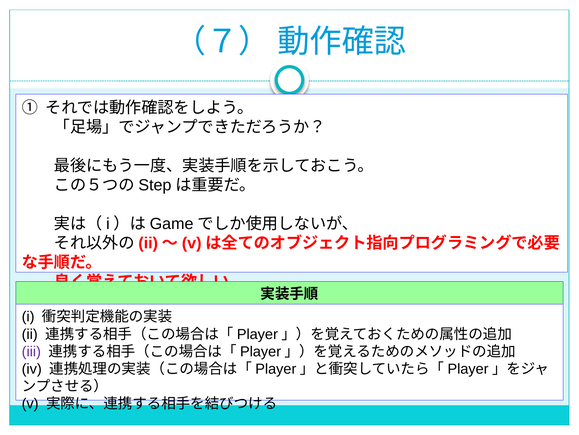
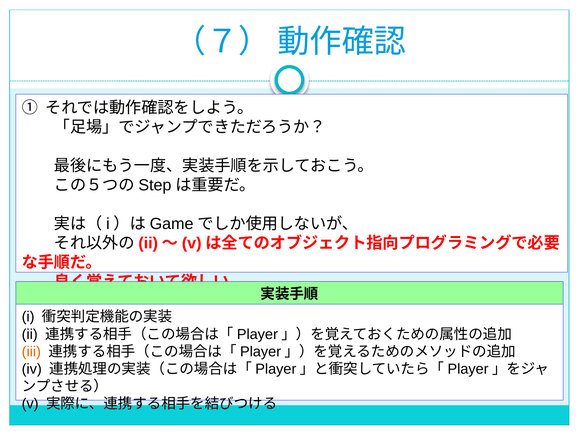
iii colour: purple -> orange
